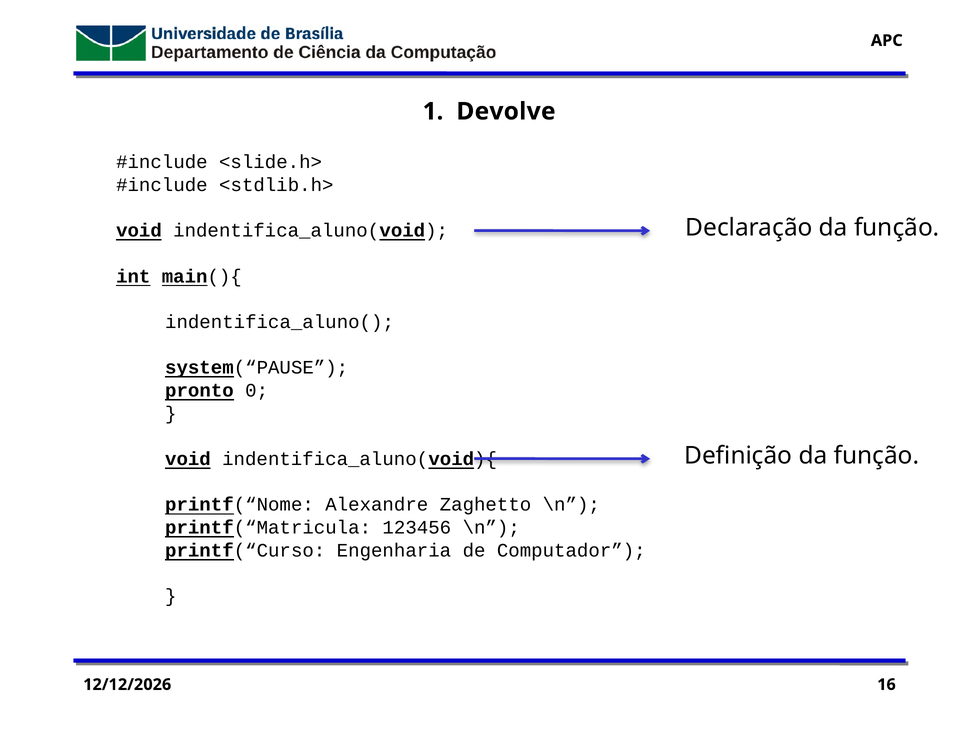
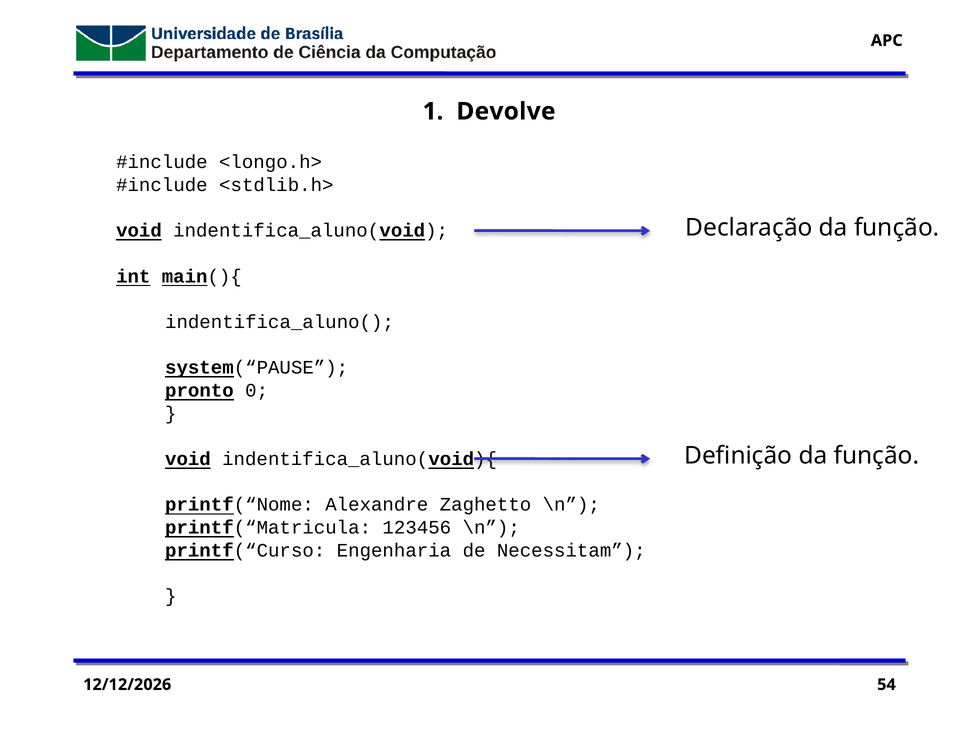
<slide.h>: <slide.h> -> <longo.h>
Computador: Computador -> Necessitam
16: 16 -> 54
